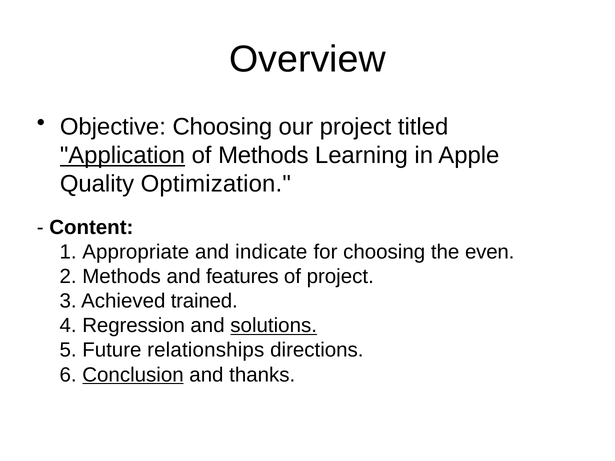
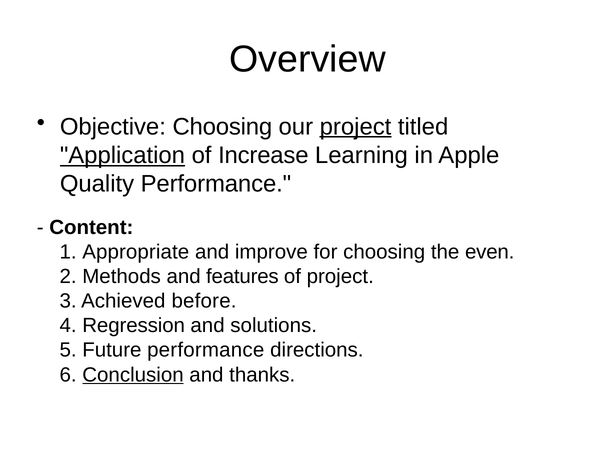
project at (356, 127) underline: none -> present
of Methods: Methods -> Increase
Quality Optimization: Optimization -> Performance
indicate: indicate -> improve
trained: trained -> before
solutions underline: present -> none
Future relationships: relationships -> performance
